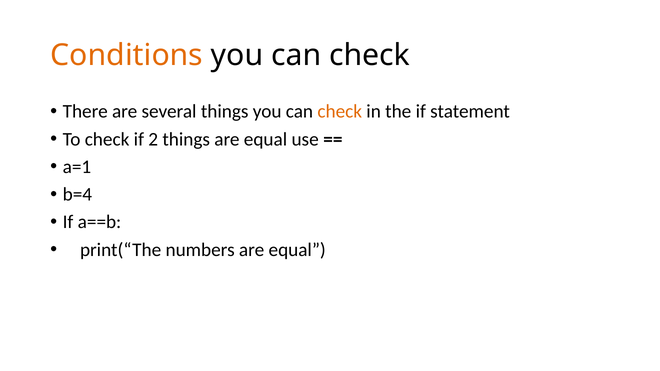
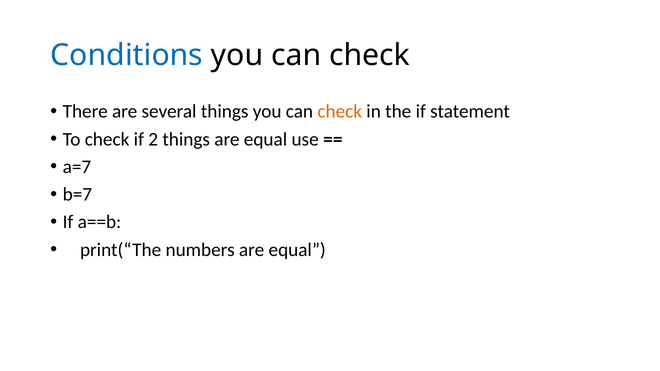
Conditions colour: orange -> blue
a=1: a=1 -> a=7
b=4: b=4 -> b=7
